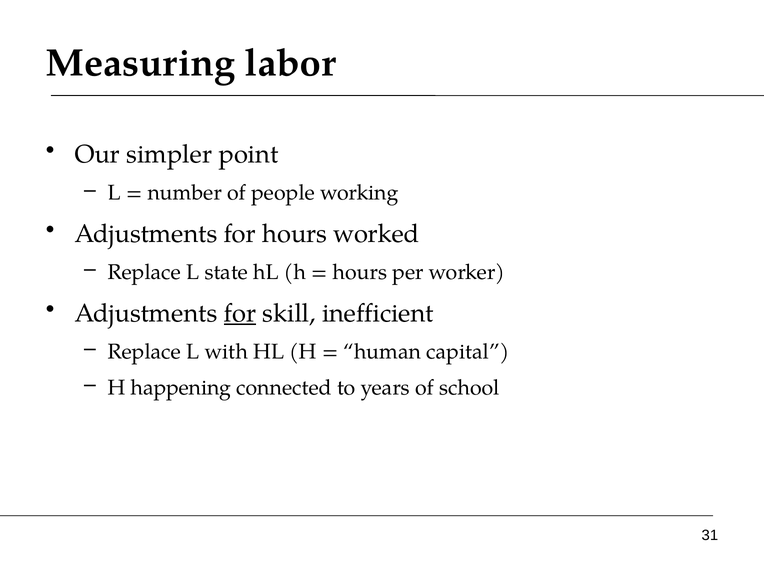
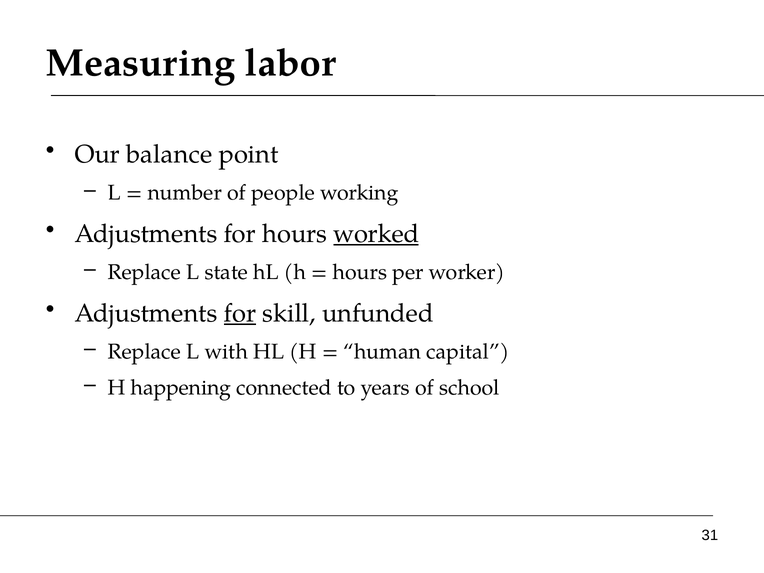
simpler: simpler -> balance
worked underline: none -> present
inefficient: inefficient -> unfunded
